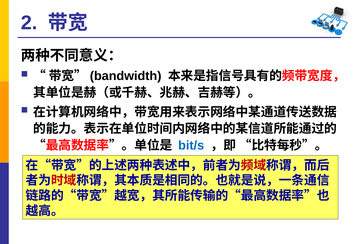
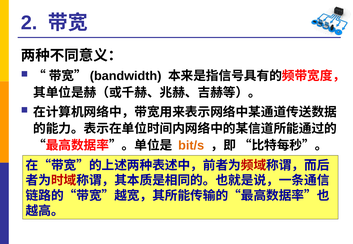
bit/s colour: blue -> orange
